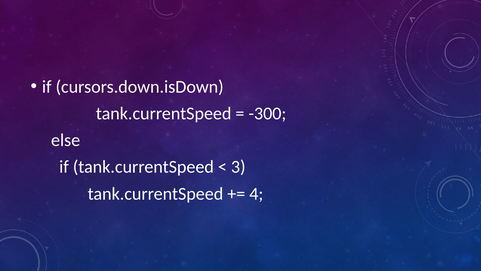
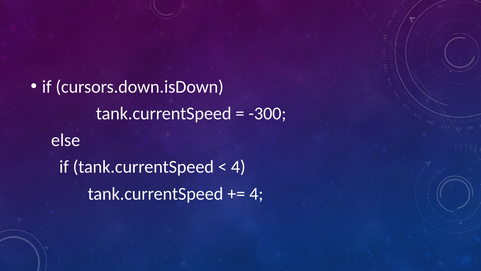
3 at (238, 167): 3 -> 4
